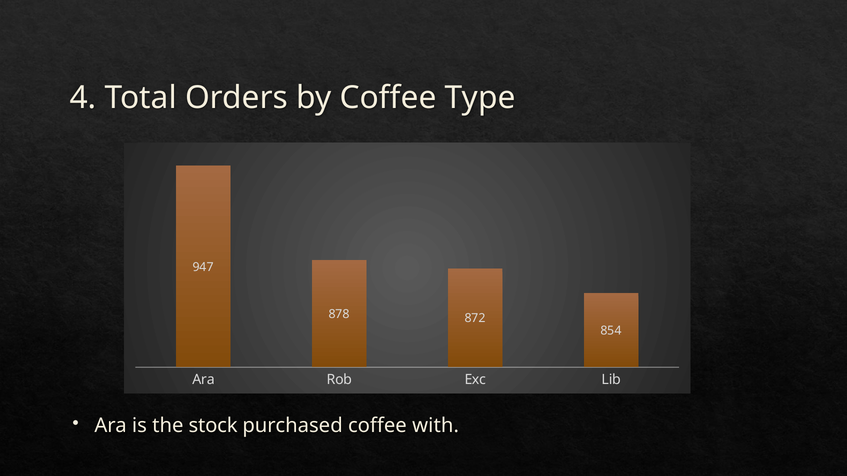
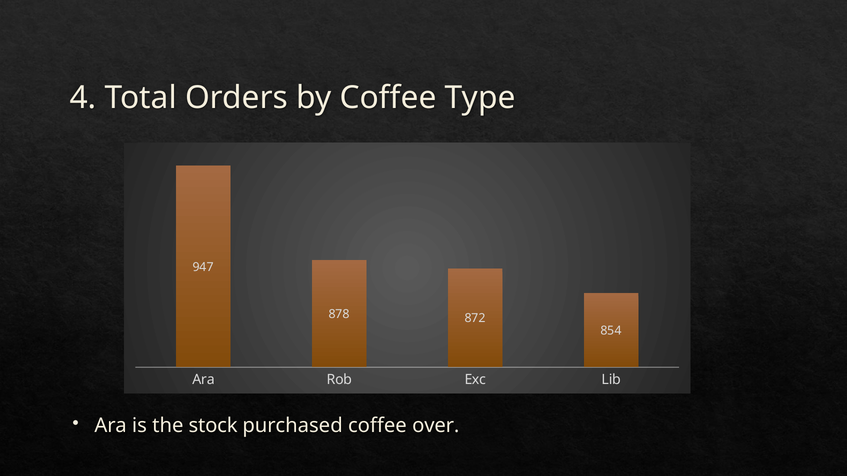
with: with -> over
